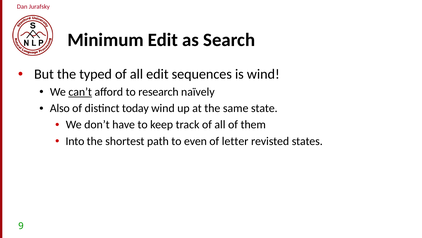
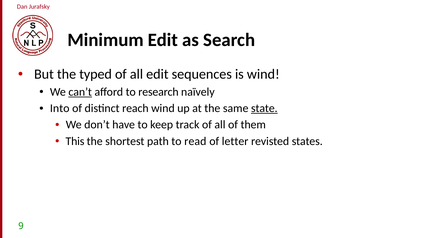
Also: Also -> Into
today: today -> reach
state underline: none -> present
Into: Into -> This
even: even -> read
